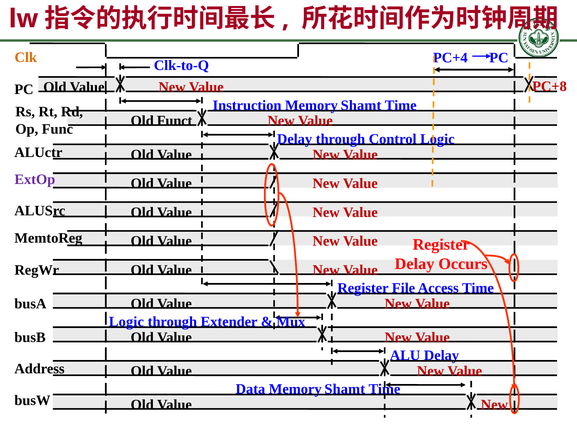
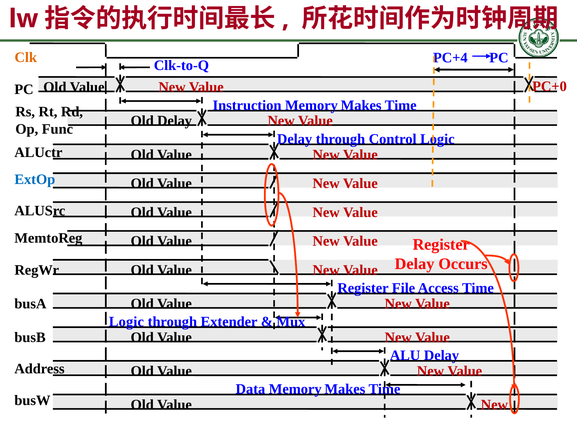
PC+8: PC+8 -> PC+0
Instruction Memory Shamt: Shamt -> Makes
Old Funct: Funct -> Delay
ExtOp colour: purple -> blue
Data Memory Shamt: Shamt -> Makes
